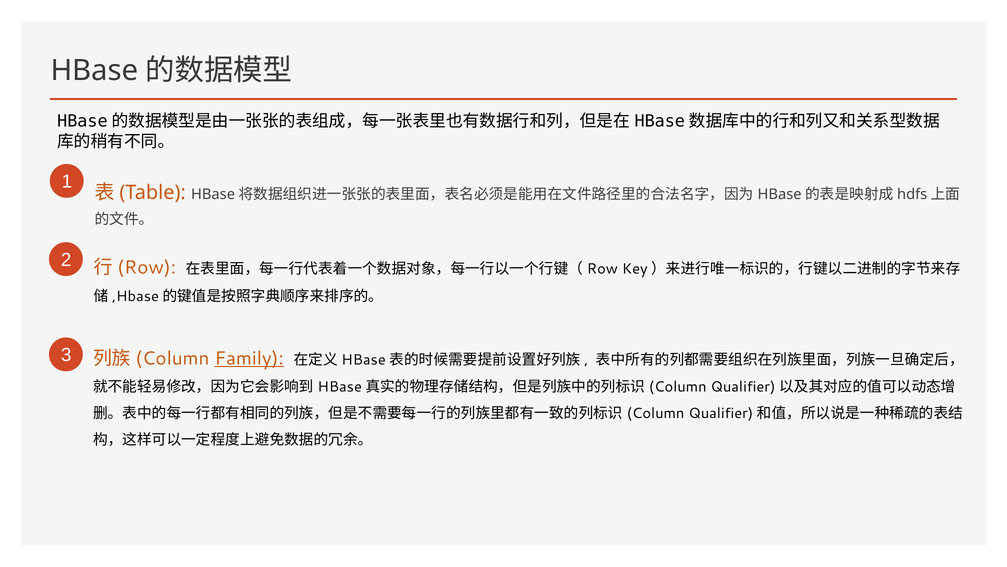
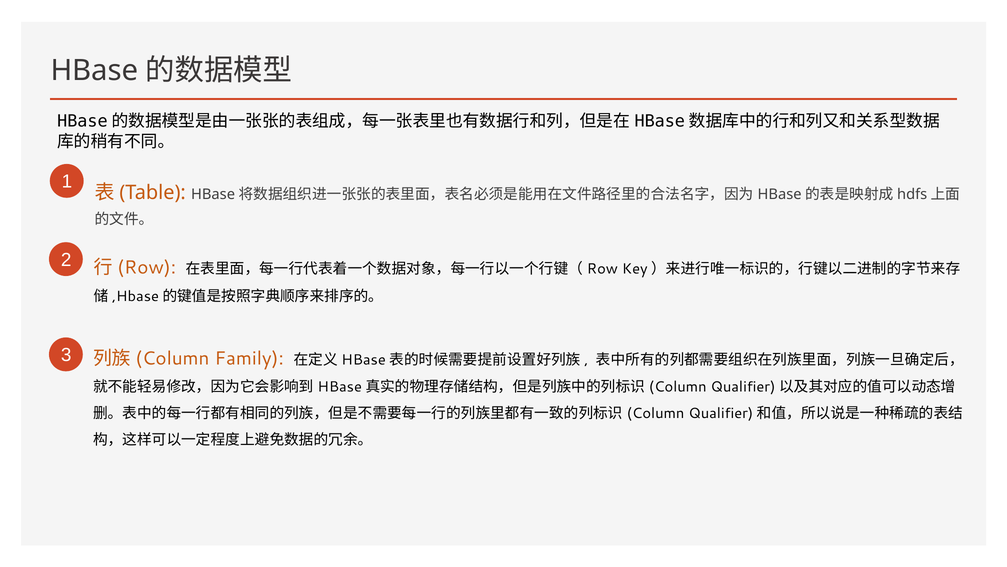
Family underline: present -> none
